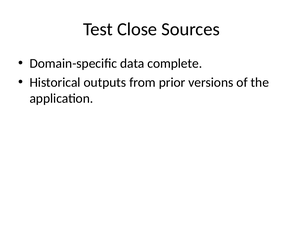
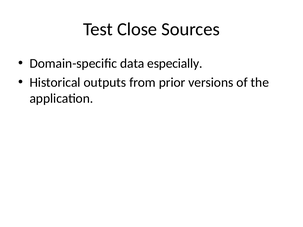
complete: complete -> especially
